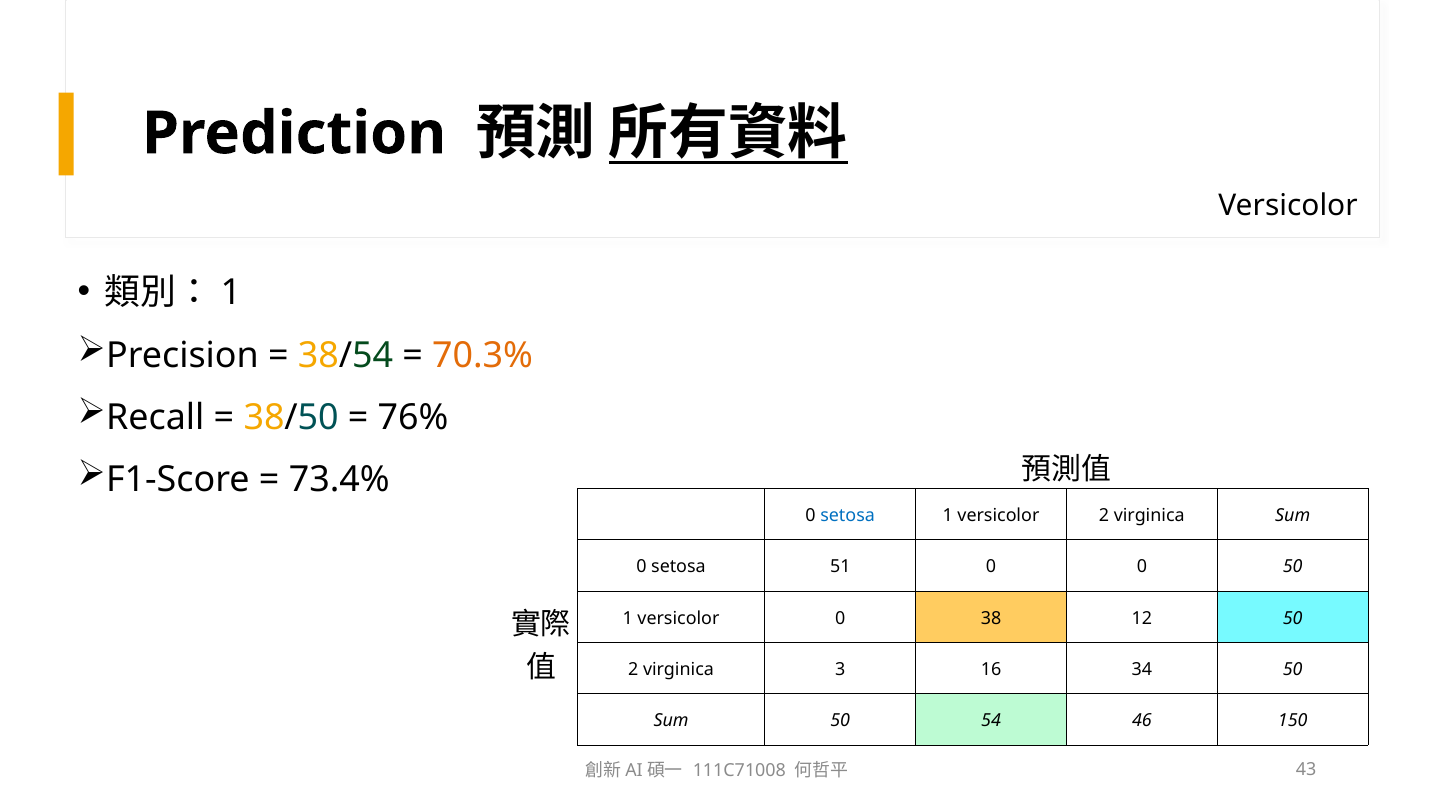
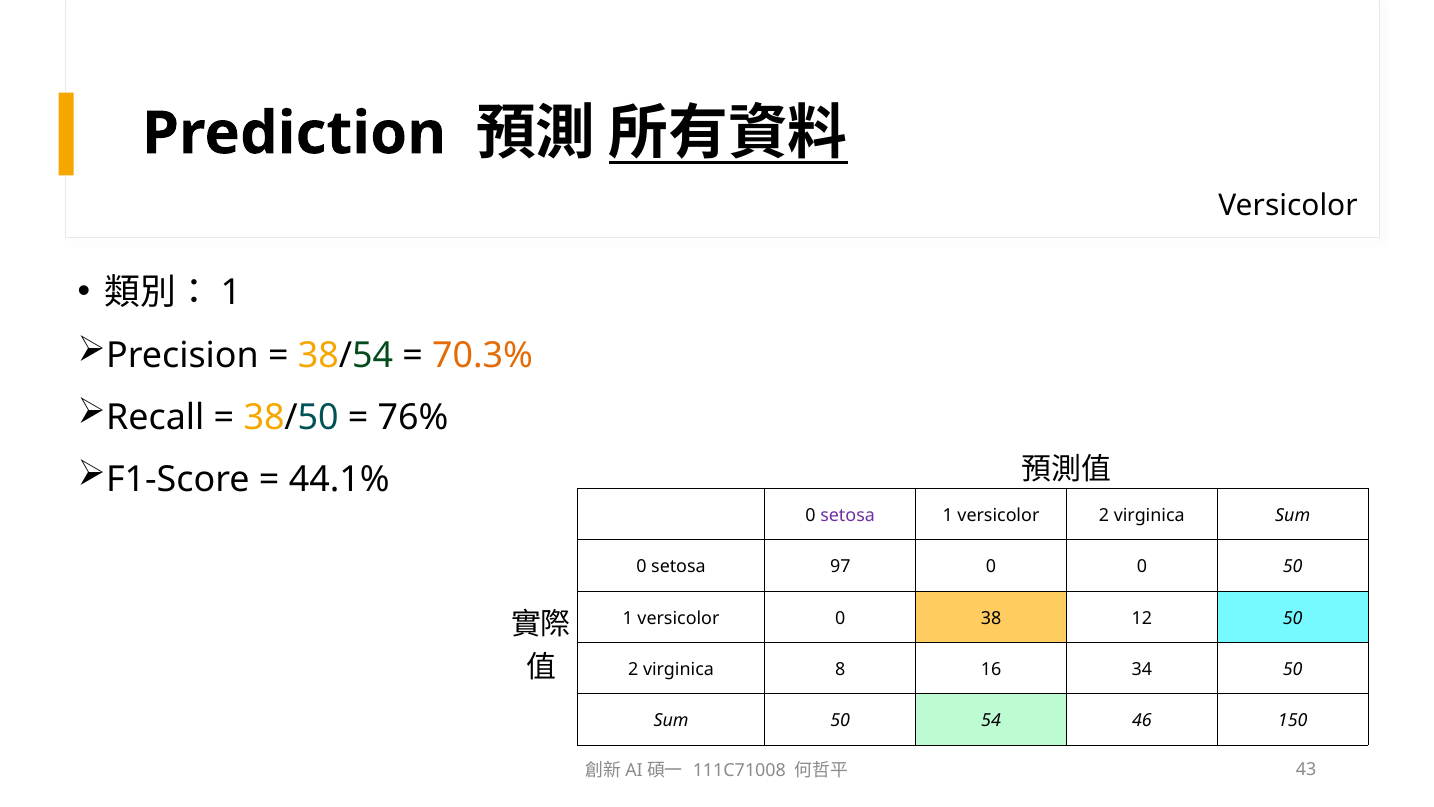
73.4%: 73.4% -> 44.1%
setosa at (848, 515) colour: blue -> purple
51: 51 -> 97
3: 3 -> 8
